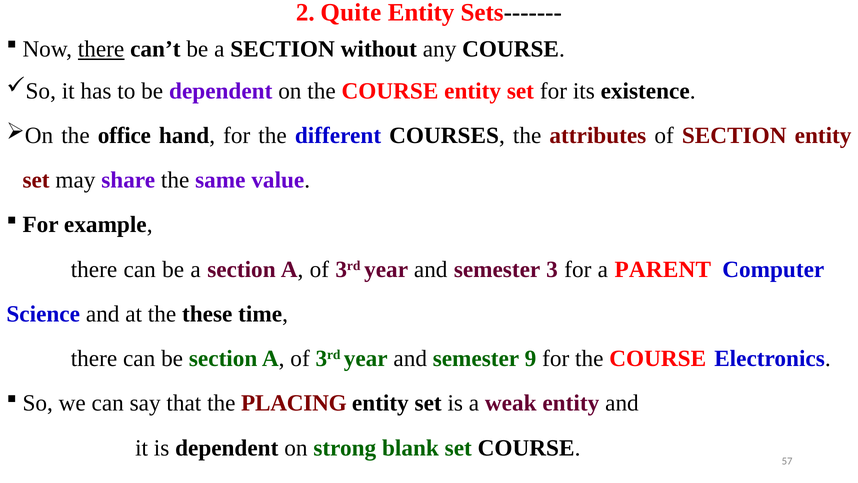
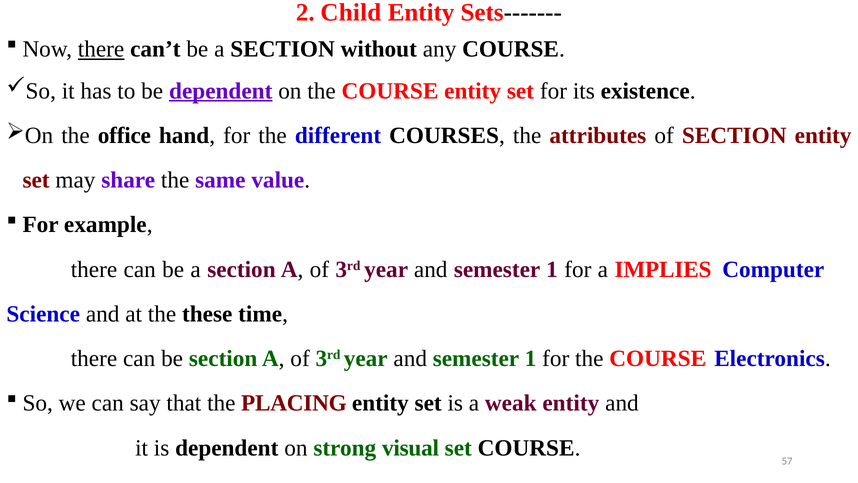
Quite: Quite -> Child
dependent at (221, 91) underline: none -> present
3 at (552, 269): 3 -> 1
PARENT: PARENT -> IMPLIES
9 at (530, 358): 9 -> 1
blank: blank -> visual
